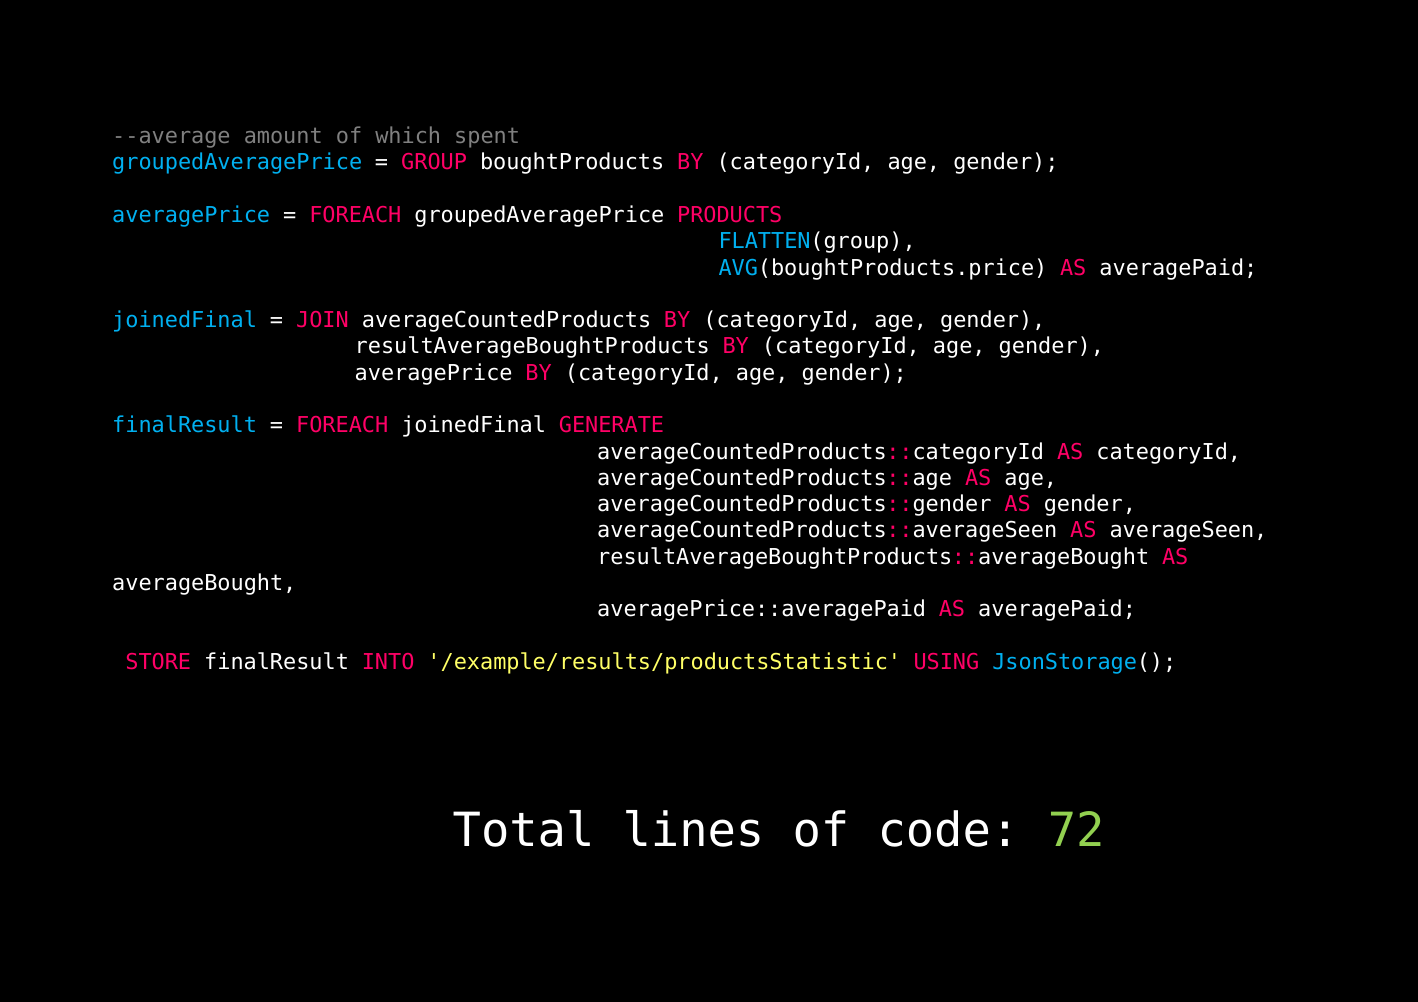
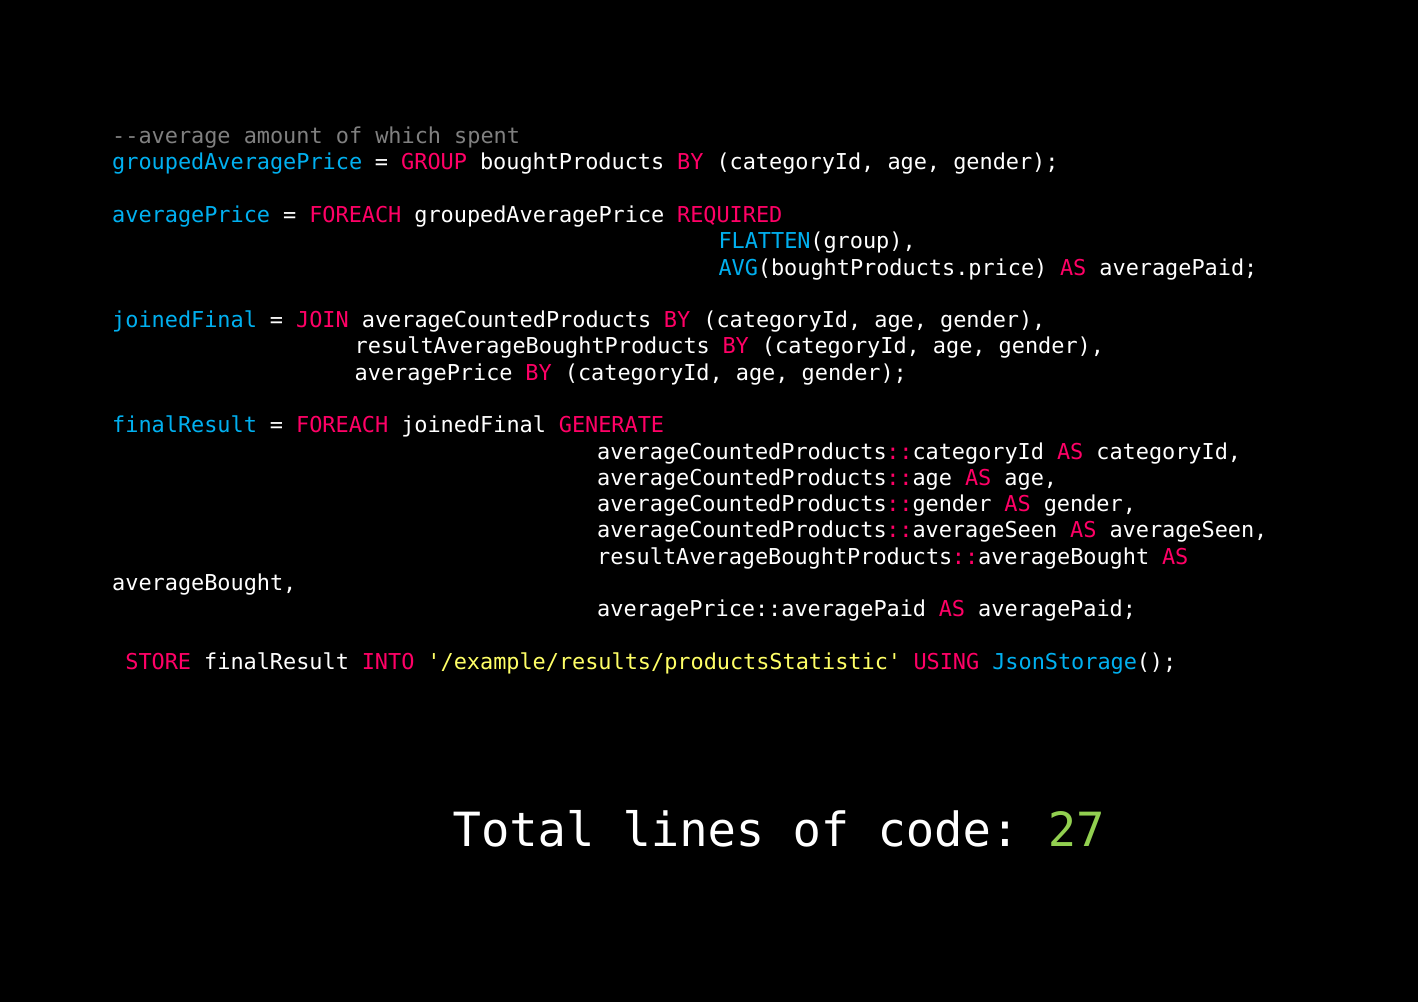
PRODUCTS: PRODUCTS -> REQUIRED
72: 72 -> 27
